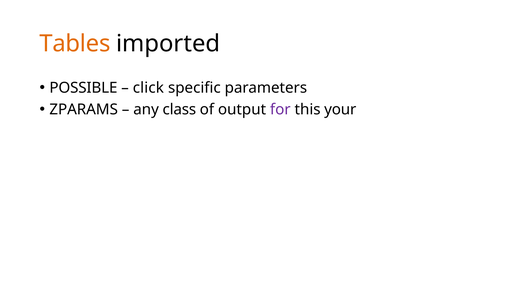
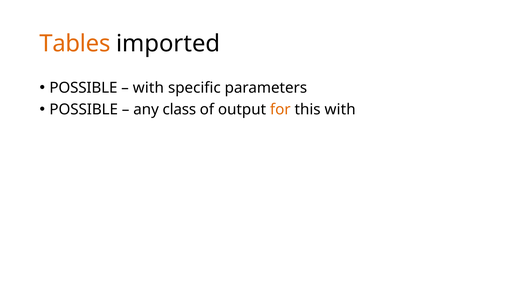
click at (148, 88): click -> with
ZPARAMS at (84, 110): ZPARAMS -> POSSIBLE
for colour: purple -> orange
this your: your -> with
